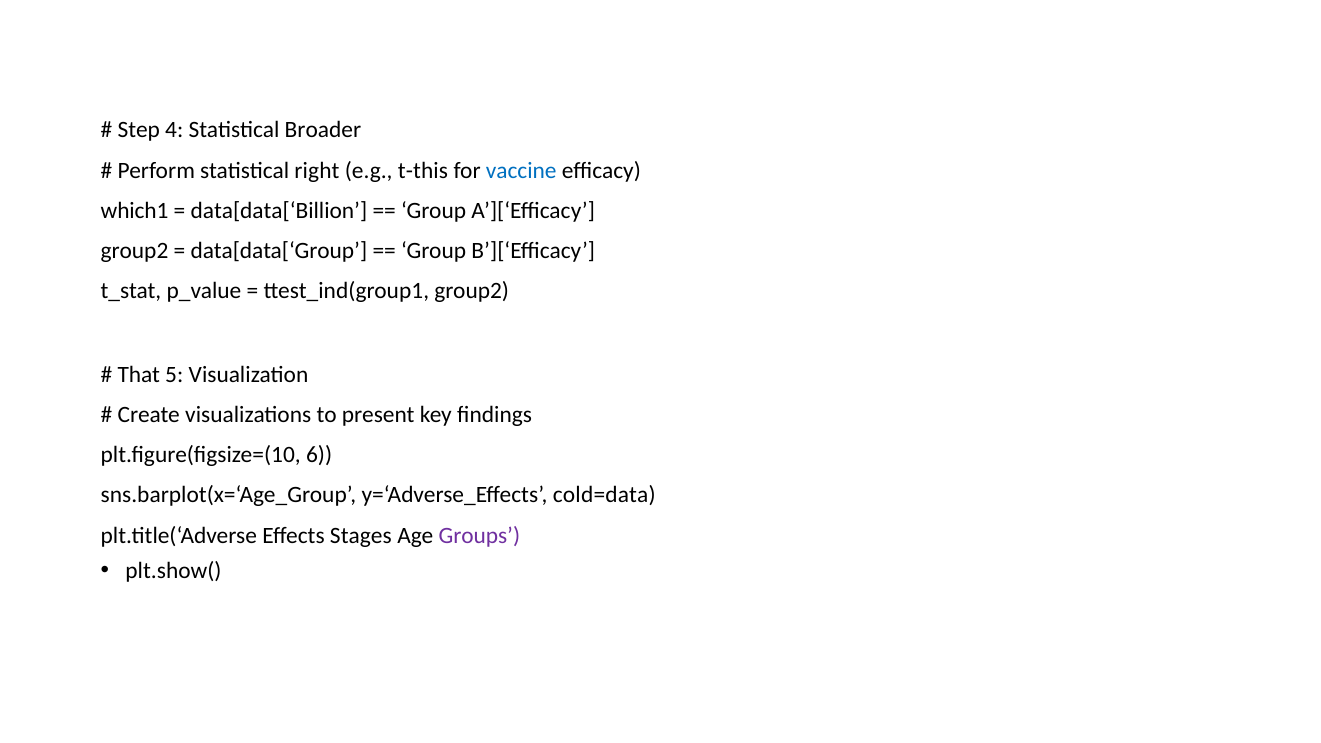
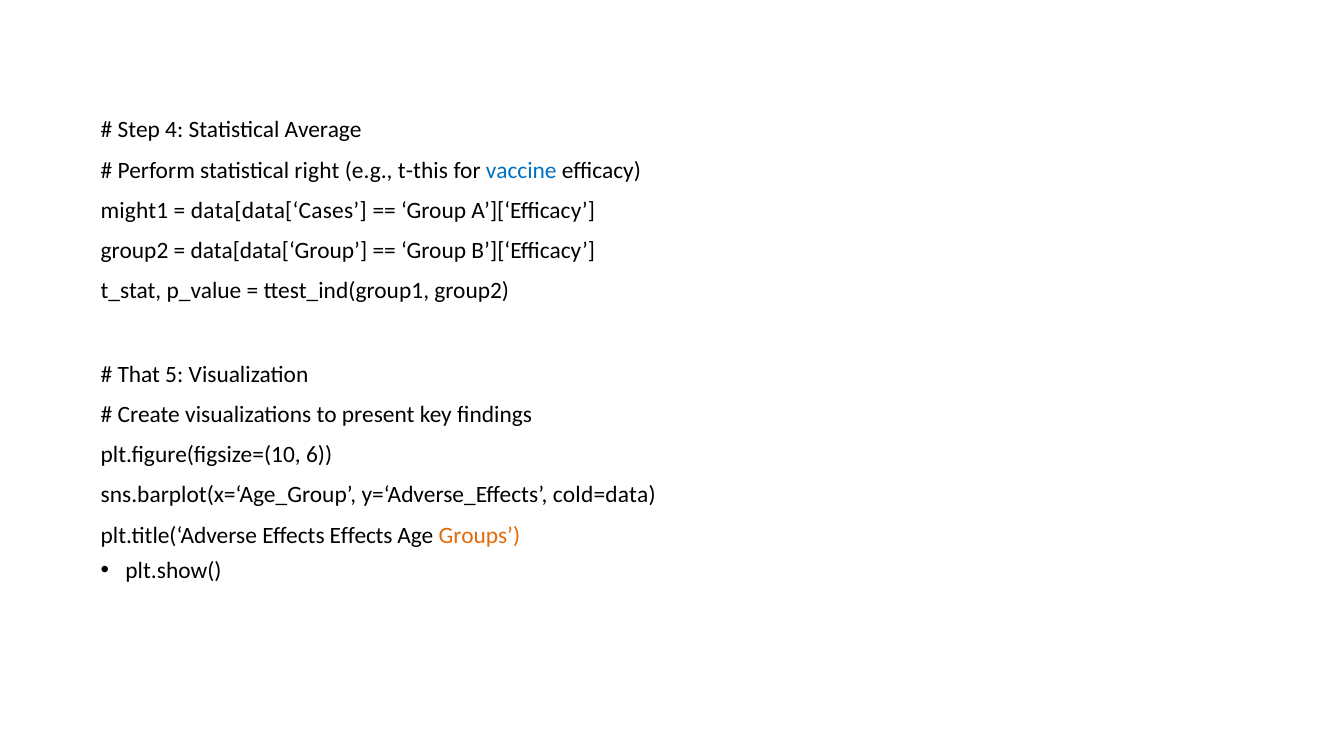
Broader: Broader -> Average
which1: which1 -> might1
data[data[‘Billion: data[data[‘Billion -> data[data[‘Cases
Effects Stages: Stages -> Effects
Groups colour: purple -> orange
